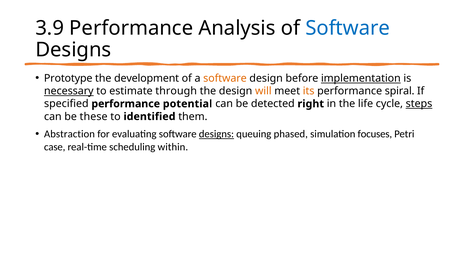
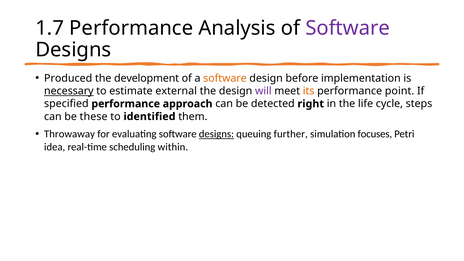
3.9: 3.9 -> 1.7
Software at (348, 28) colour: blue -> purple
Prototype: Prototype -> Produced
implementation underline: present -> none
through: through -> external
will colour: orange -> purple
spiral: spiral -> point
potential: potential -> approach
steps underline: present -> none
Abstraction: Abstraction -> Throwaway
phased: phased -> further
case: case -> idea
